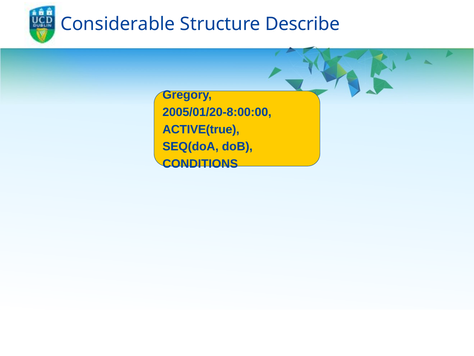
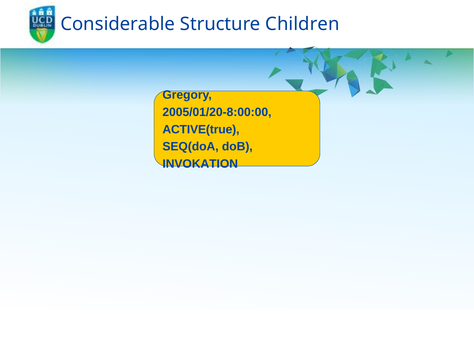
Describe: Describe -> Children
CONDITIONS: CONDITIONS -> INVOKATION
